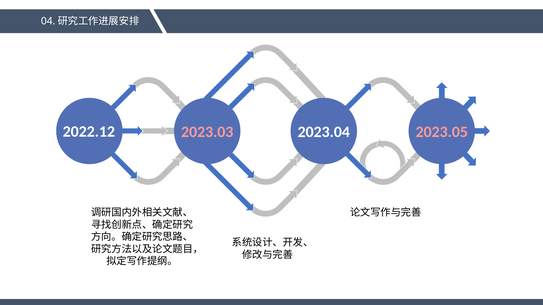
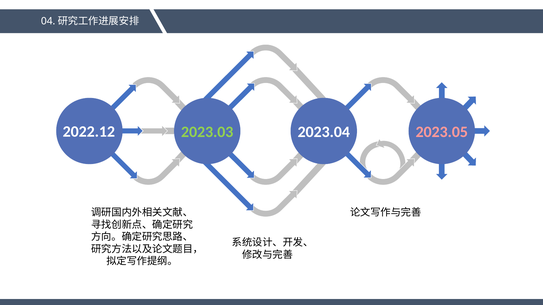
2023.03 colour: pink -> light green
